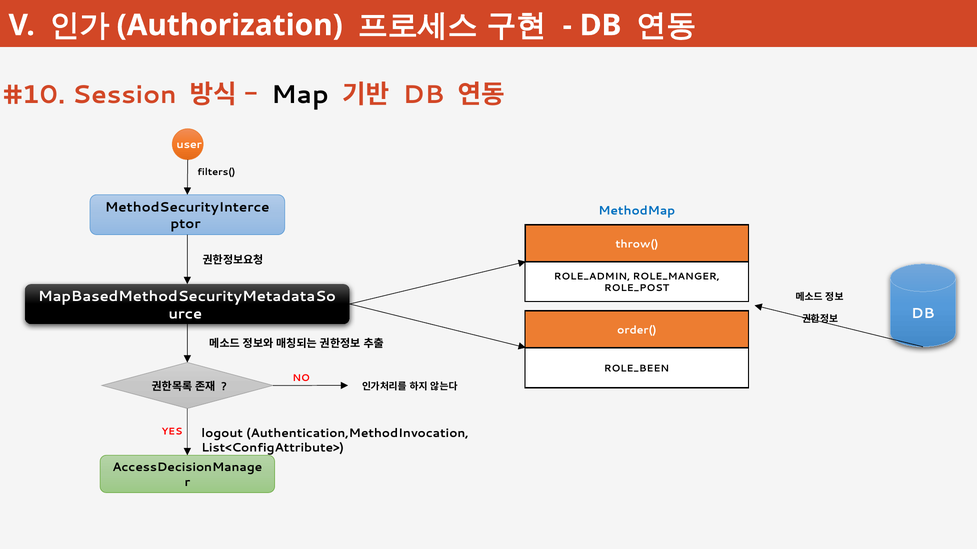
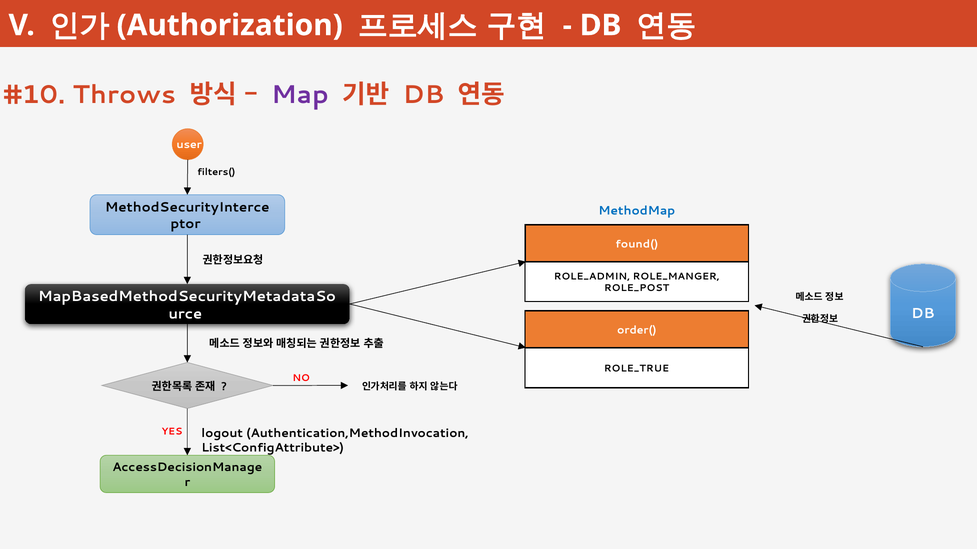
Session: Session -> Throws
Map colour: black -> purple
throw(: throw( -> found(
ROLE_BEEN: ROLE_BEEN -> ROLE_TRUE
